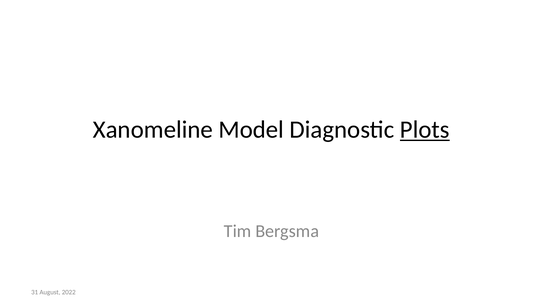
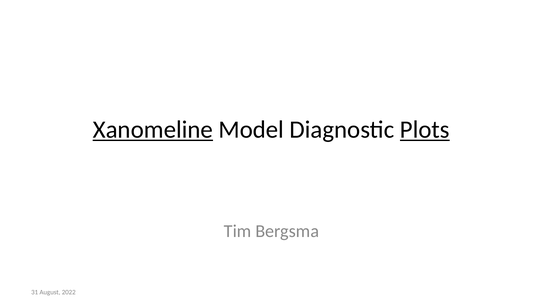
Xanomeline underline: none -> present
